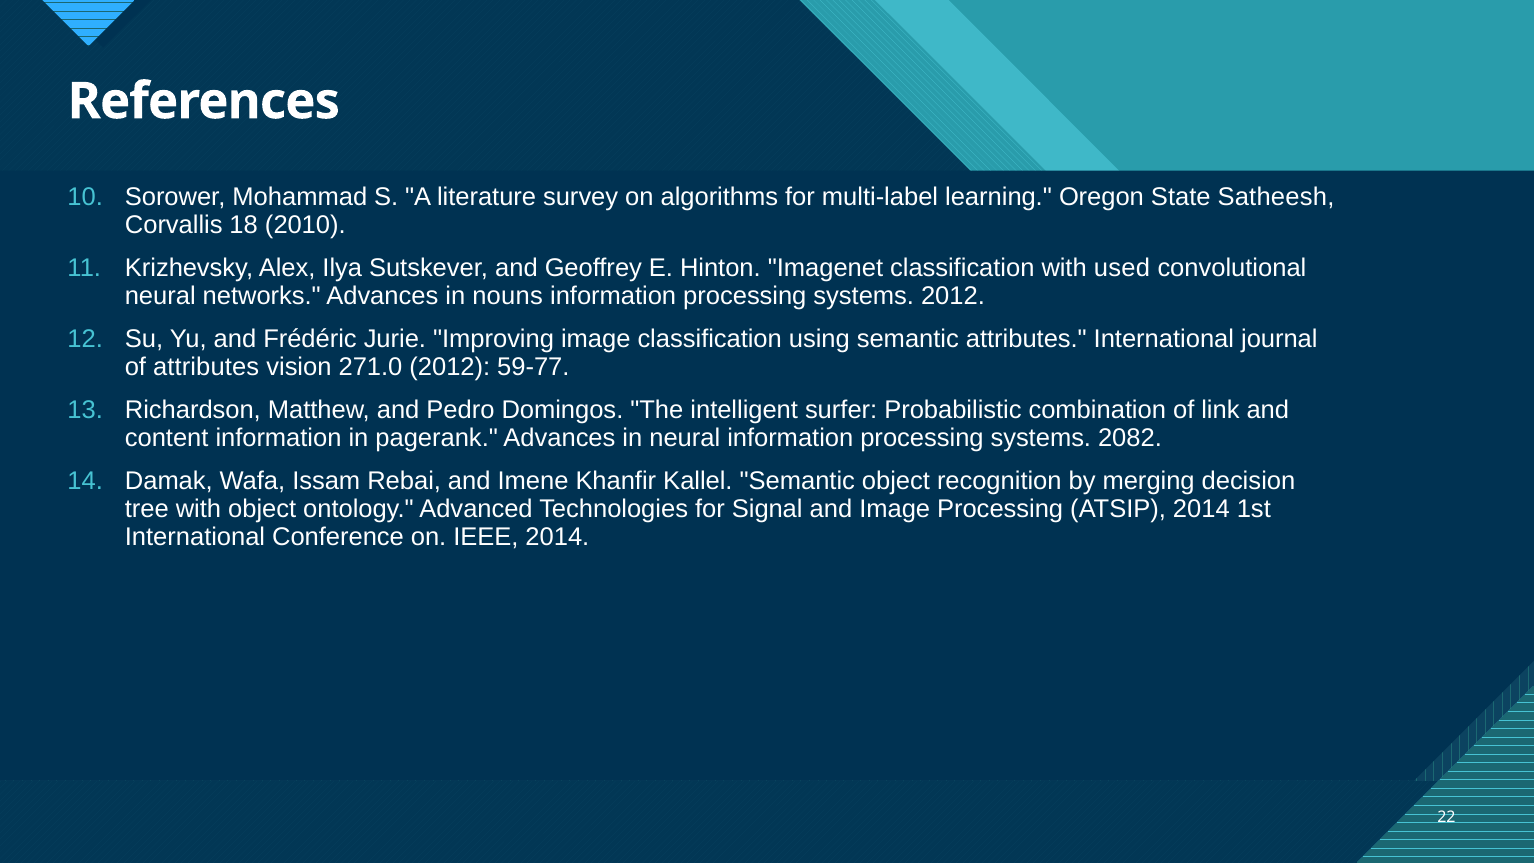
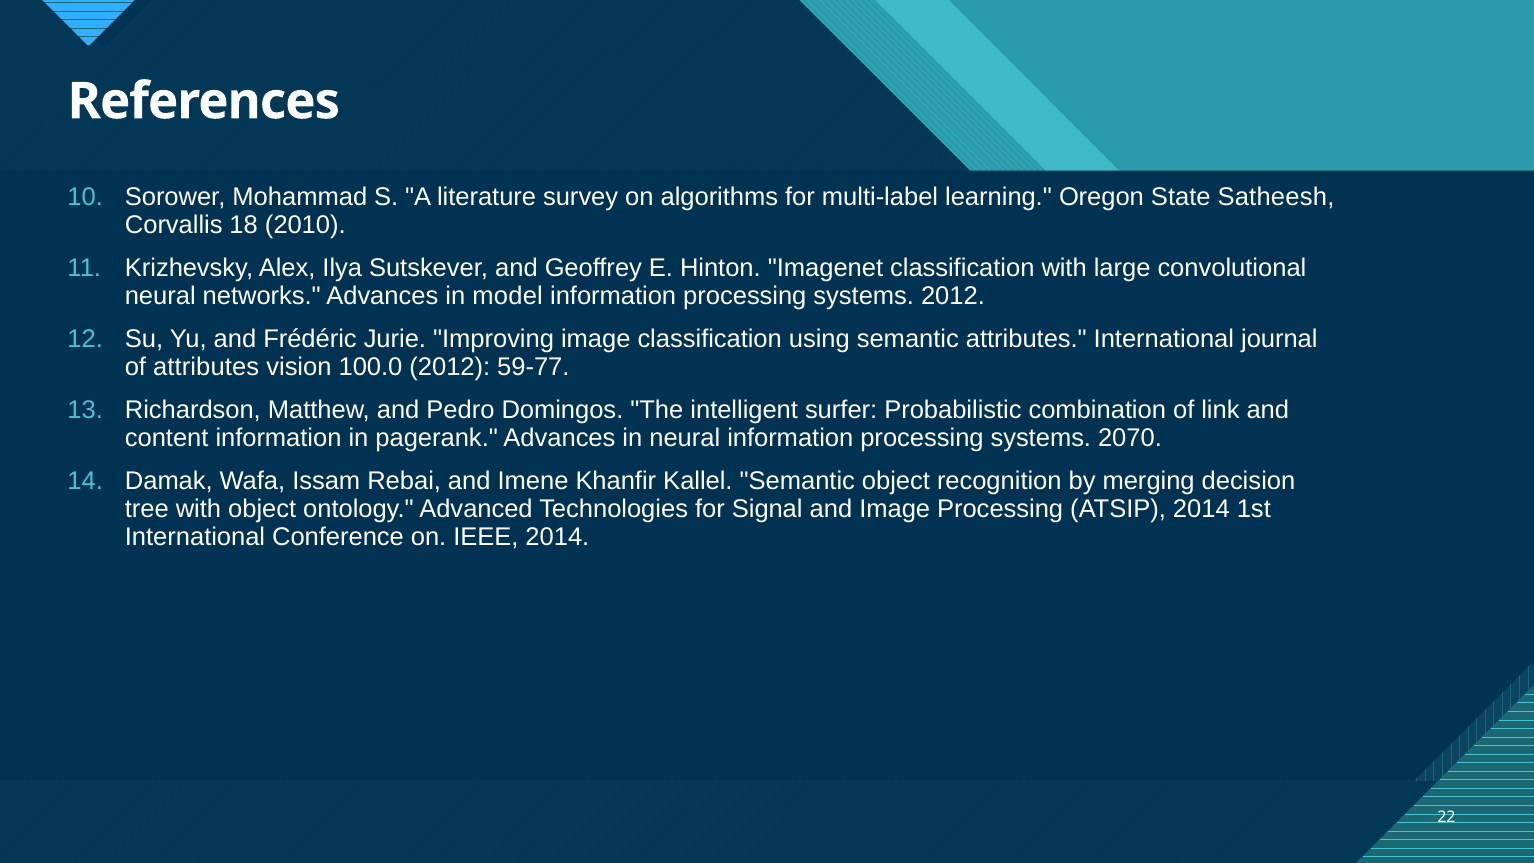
used: used -> large
nouns: nouns -> model
271.0: 271.0 -> 100.0
2082: 2082 -> 2070
